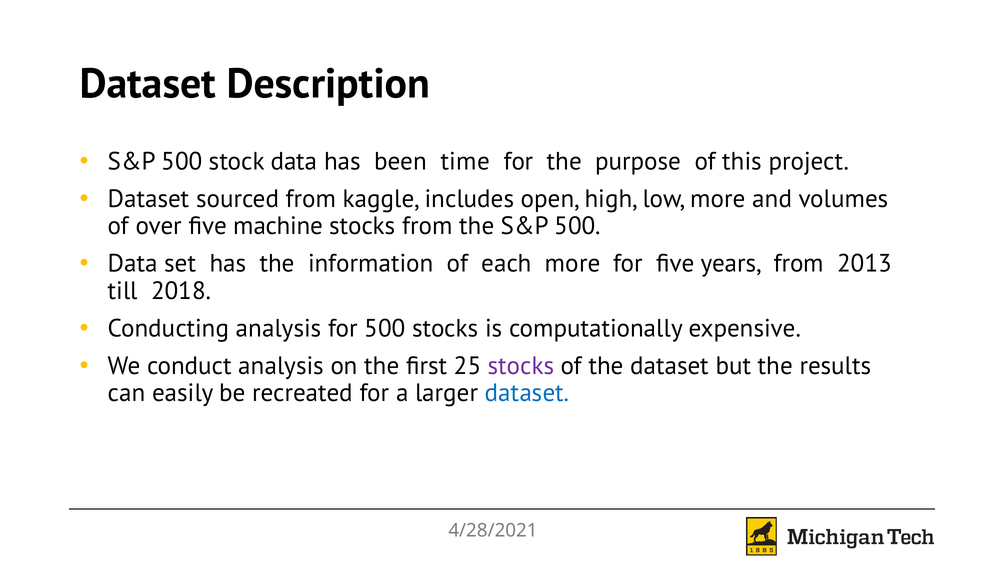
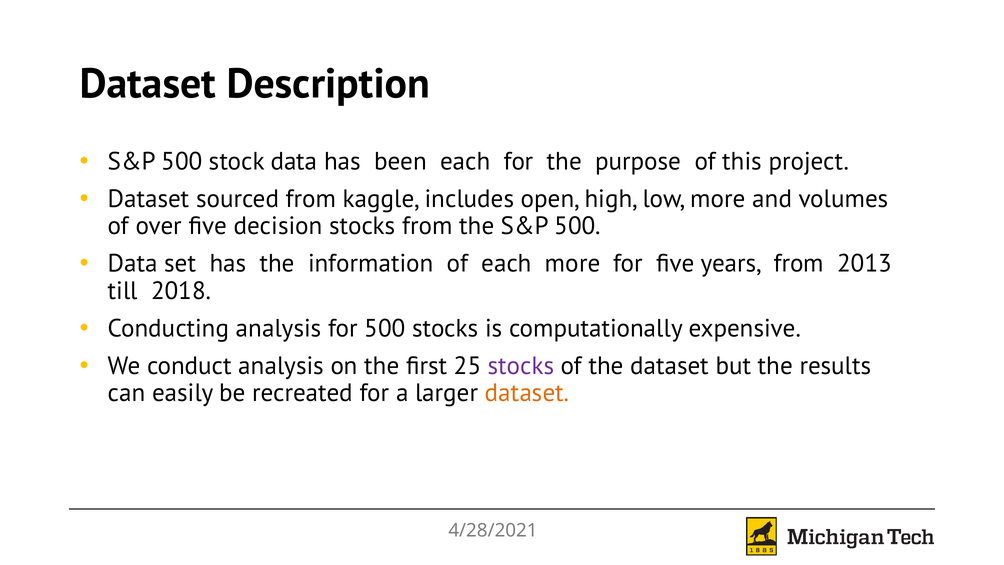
been time: time -> each
machine: machine -> decision
dataset at (527, 393) colour: blue -> orange
